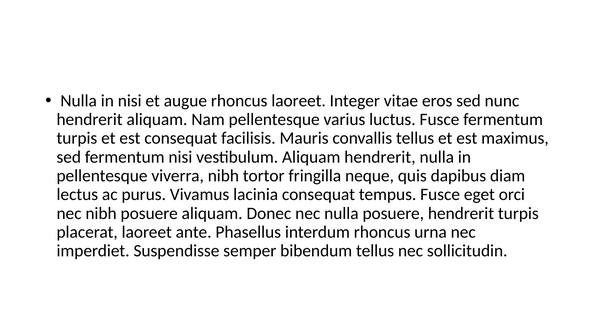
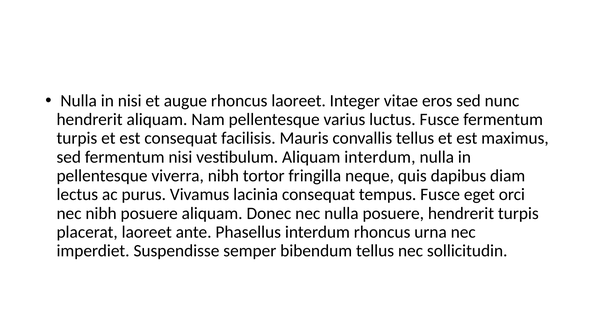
Aliquam hendrerit: hendrerit -> interdum
